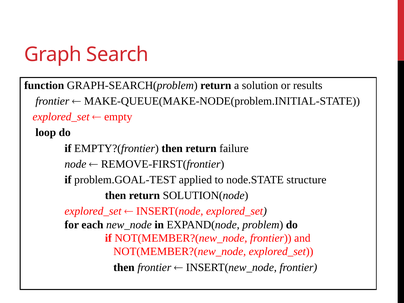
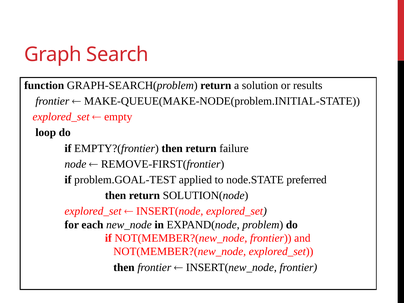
structure: structure -> preferred
